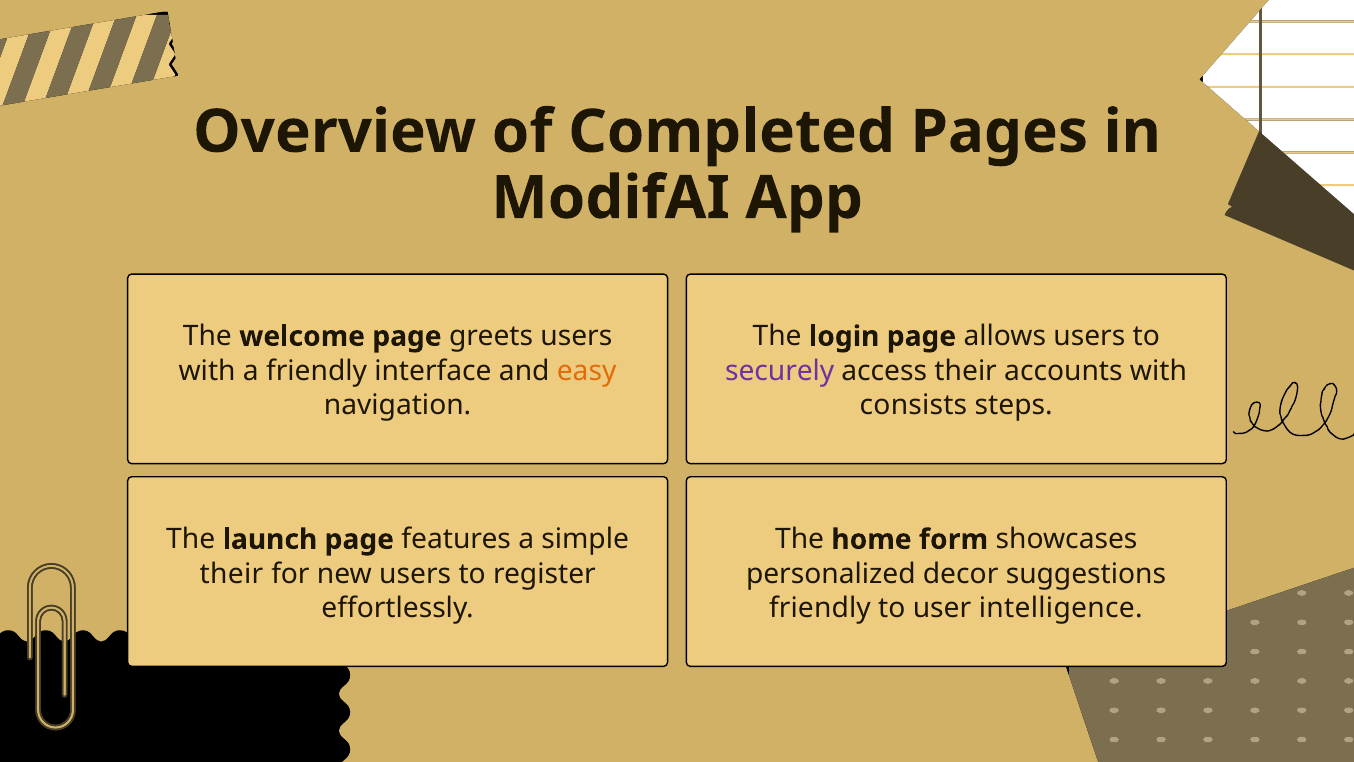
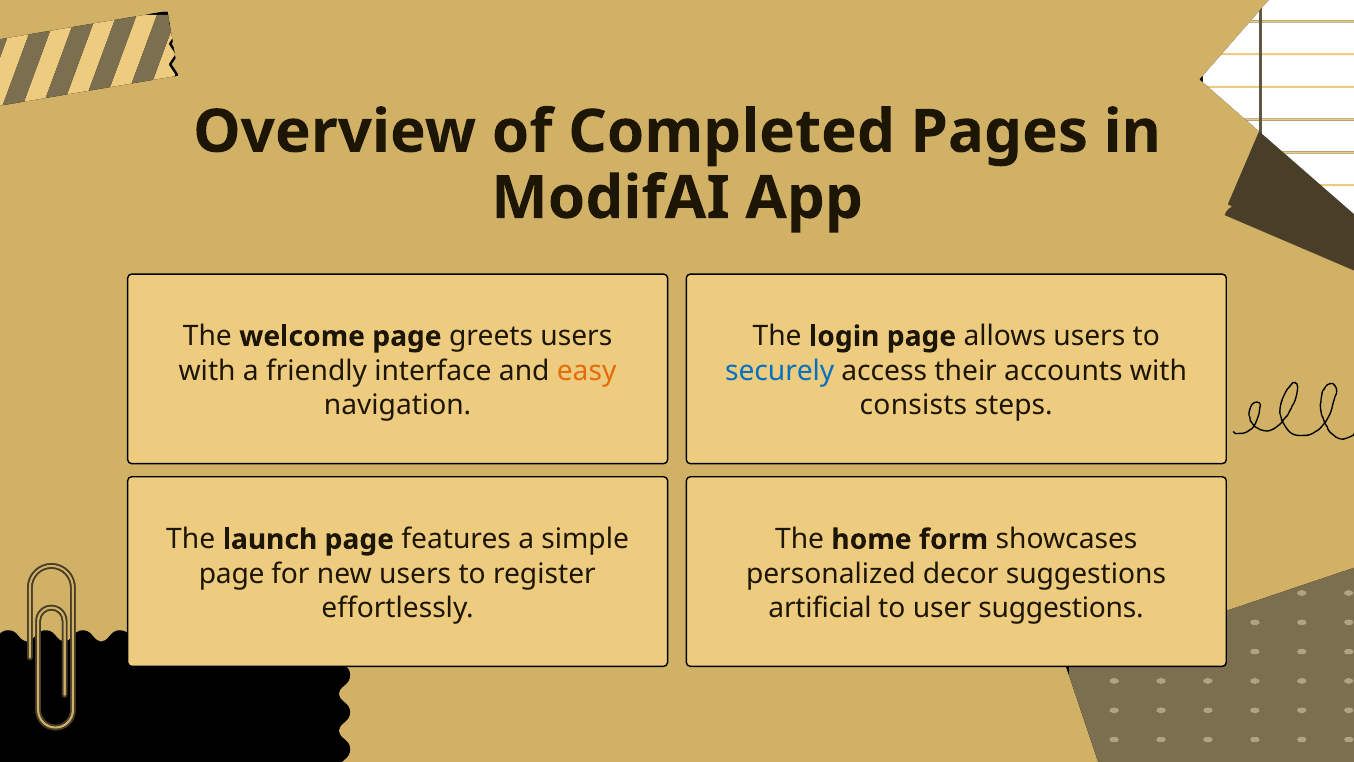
securely colour: purple -> blue
their at (231, 574): their -> page
friendly at (820, 608): friendly -> artificial
user intelligence: intelligence -> suggestions
